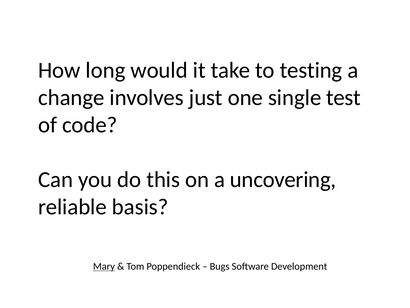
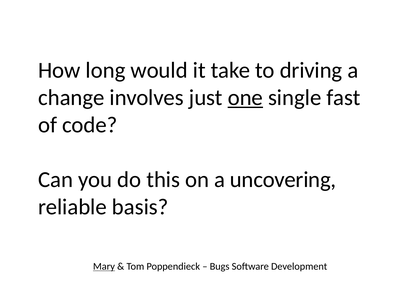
testing: testing -> driving
one underline: none -> present
test: test -> fast
